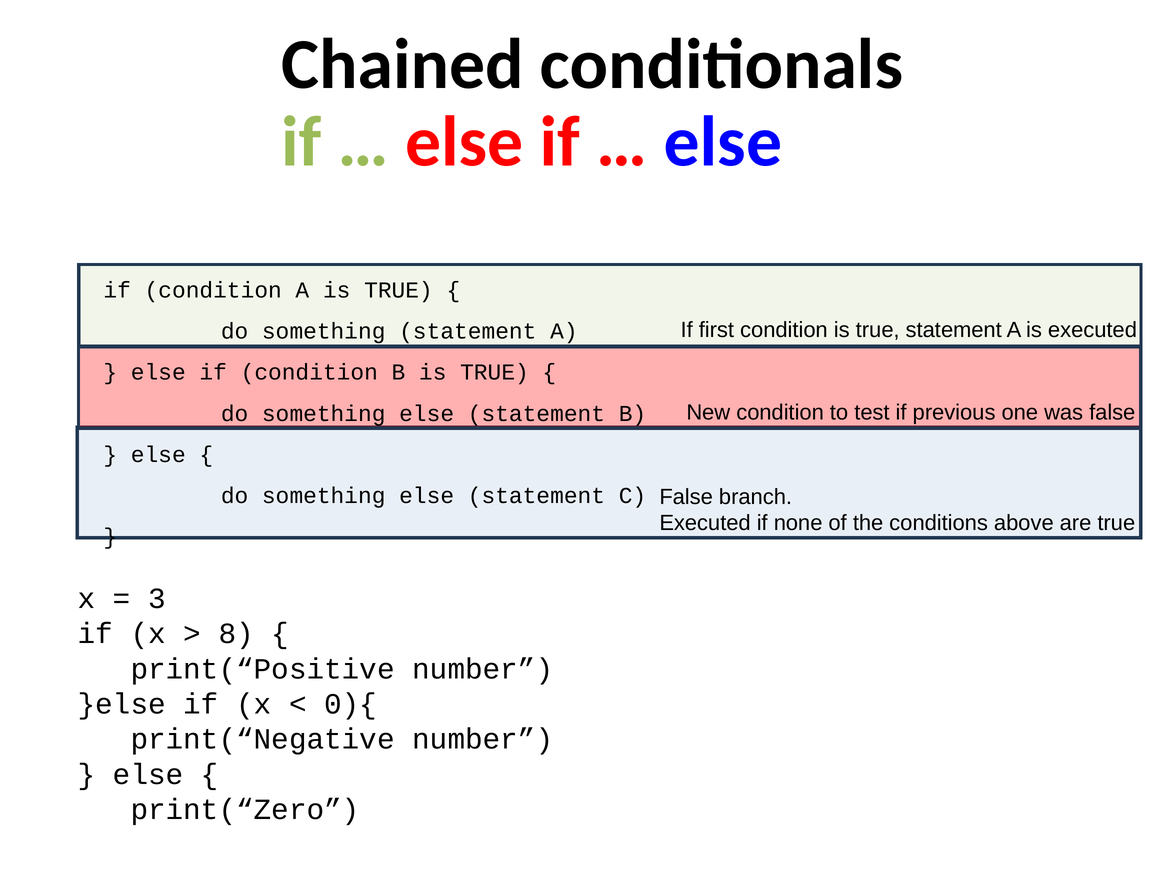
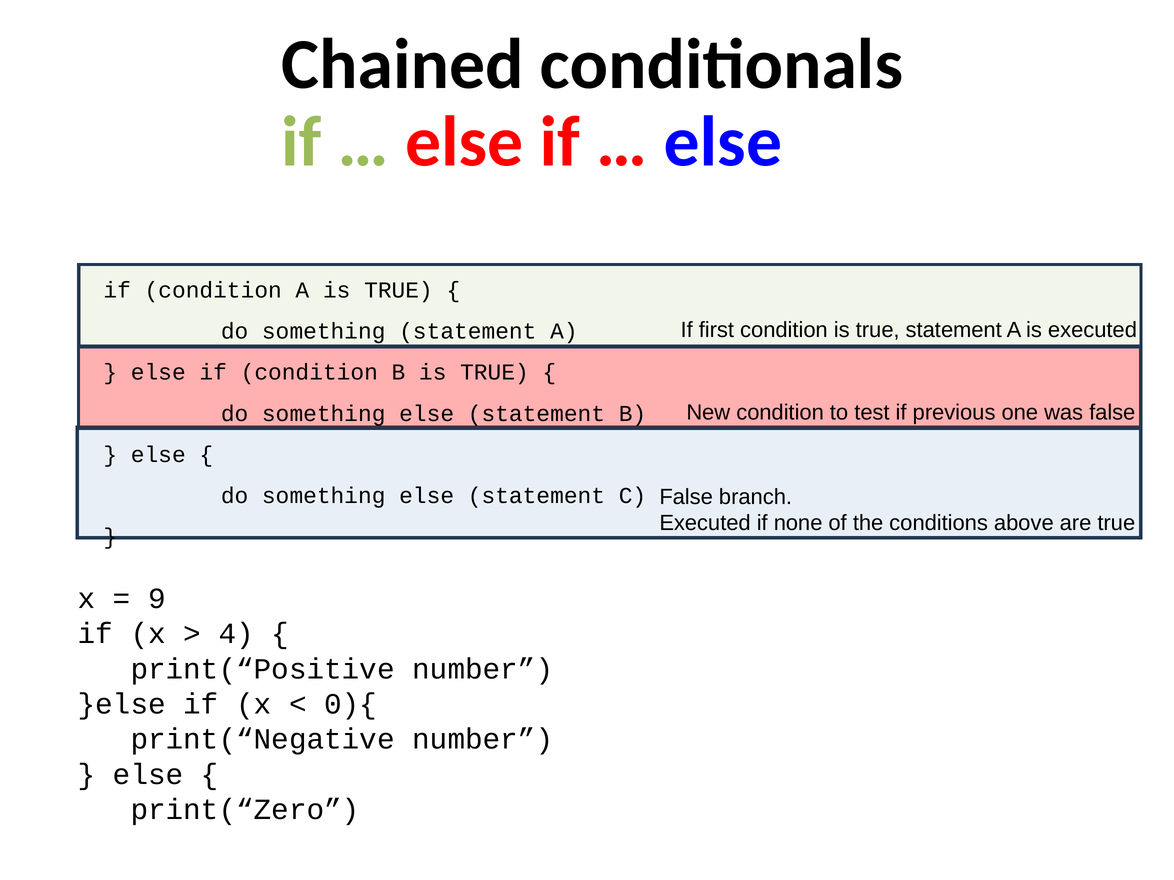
3: 3 -> 9
8: 8 -> 4
